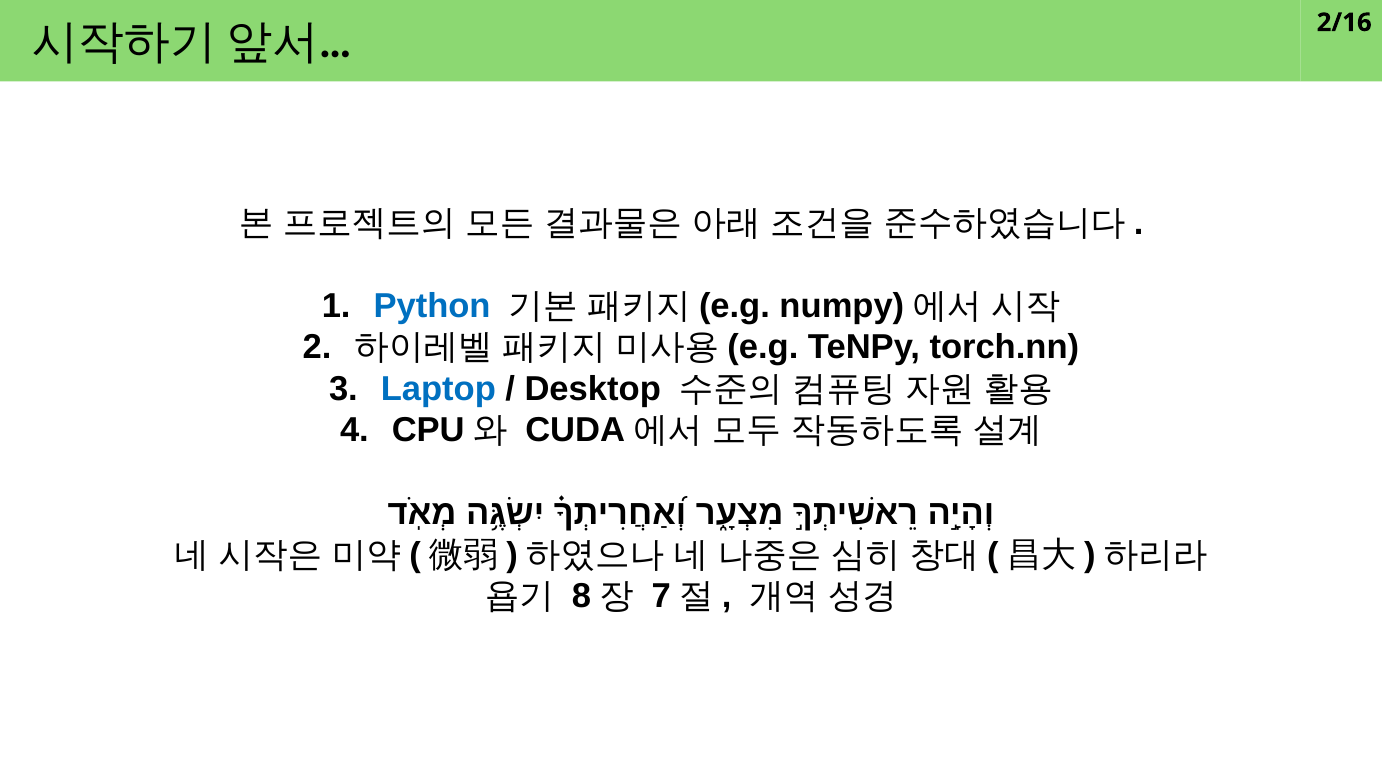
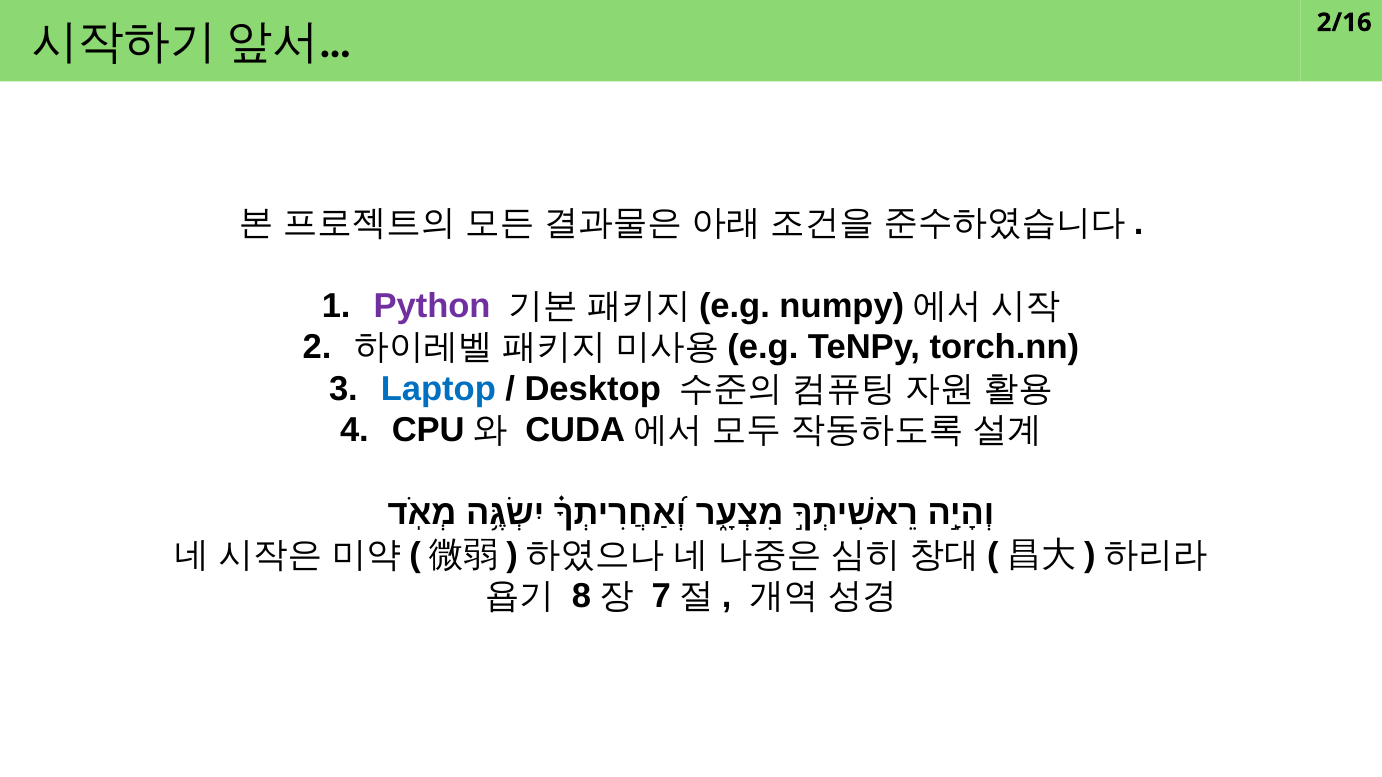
Python colour: blue -> purple
